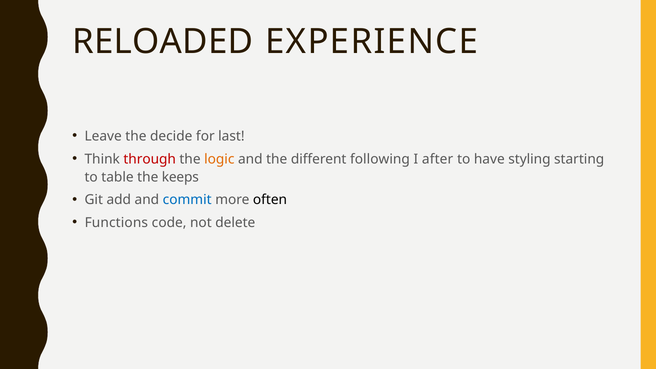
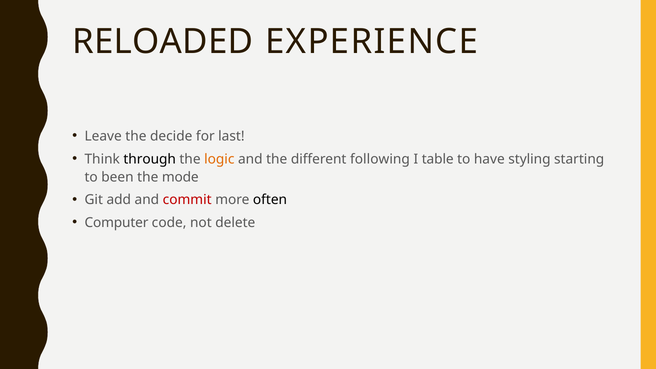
through colour: red -> black
after: after -> table
table: table -> been
keeps: keeps -> mode
commit colour: blue -> red
Functions: Functions -> Computer
